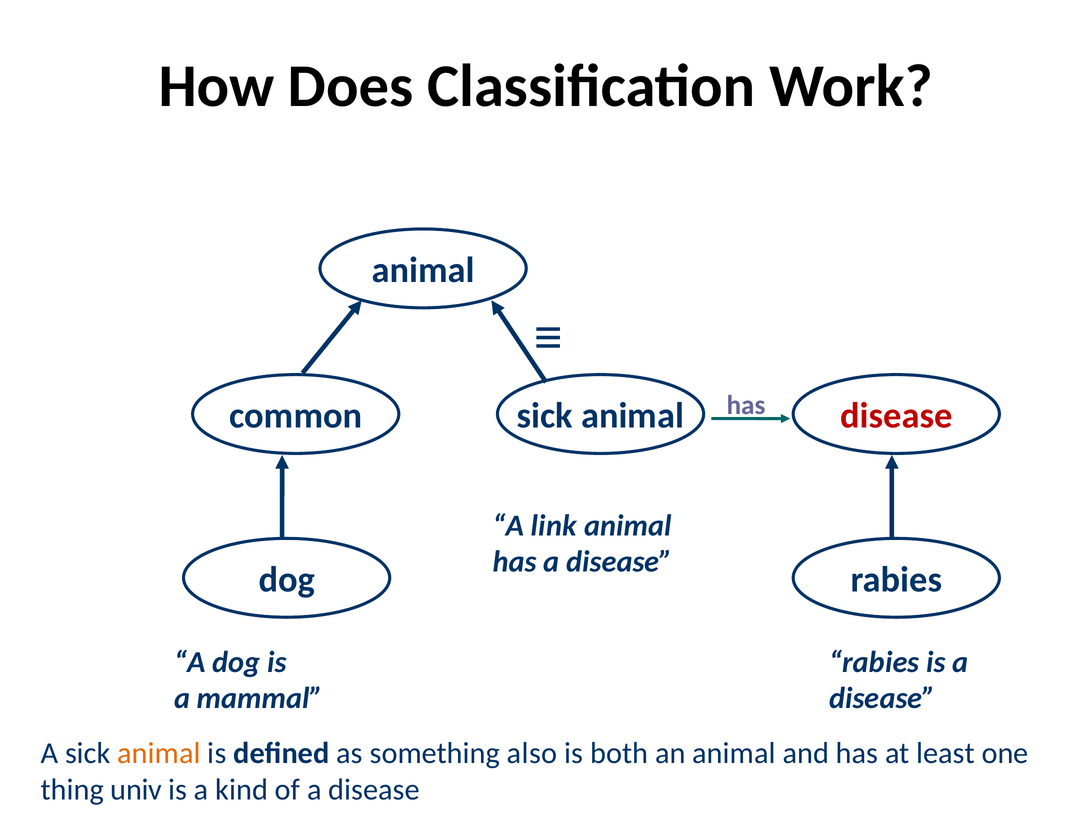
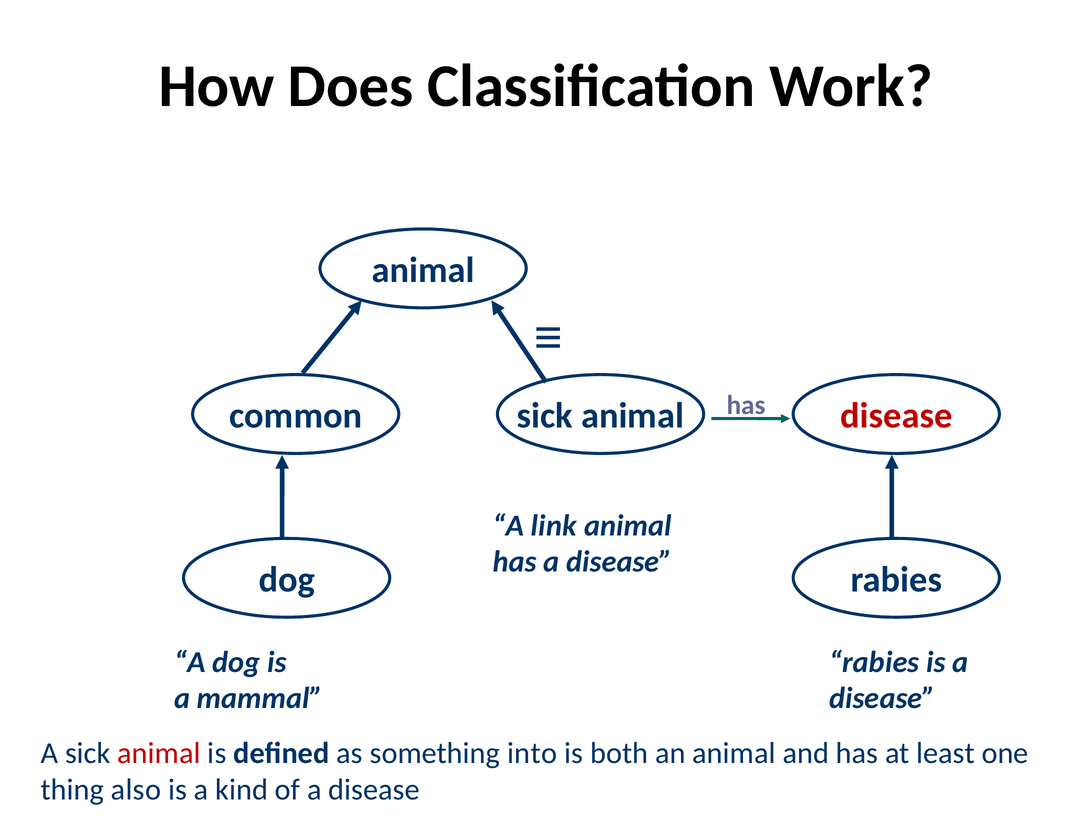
animal at (159, 753) colour: orange -> red
also: also -> into
univ: univ -> also
